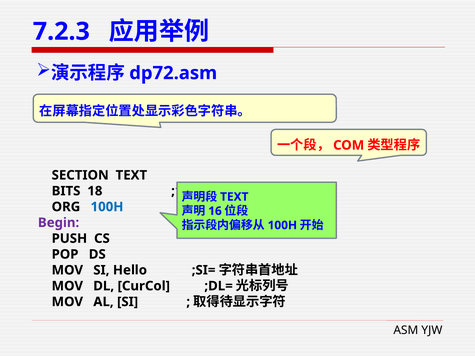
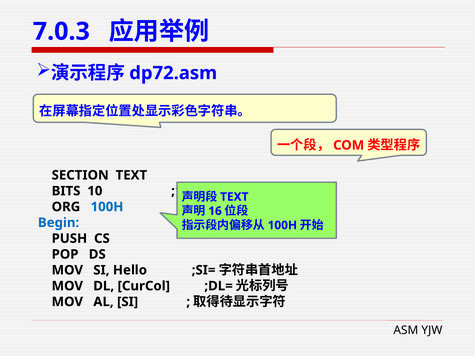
7.2.3: 7.2.3 -> 7.0.3
18: 18 -> 10
Begin colour: purple -> blue
